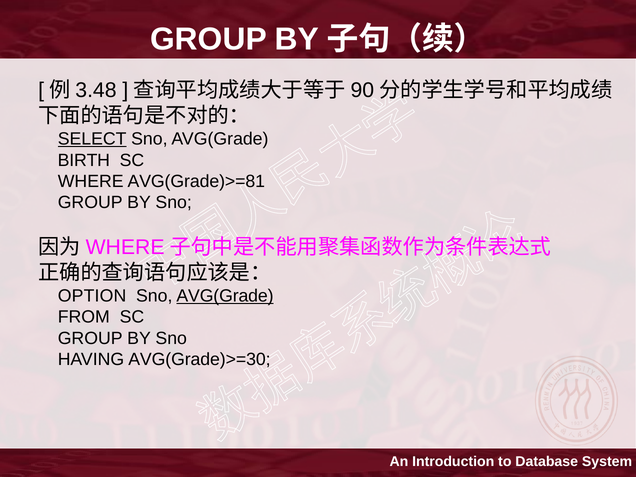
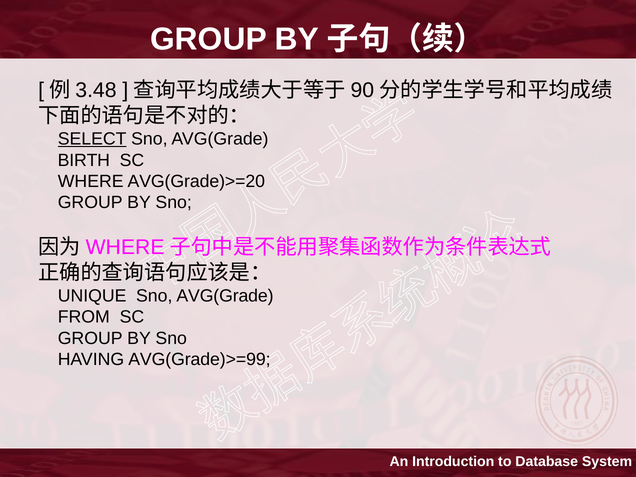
AVG(Grade)>=81: AVG(Grade)>=81 -> AVG(Grade)>=20
OPTION: OPTION -> UNIQUE
AVG(Grade at (225, 296) underline: present -> none
AVG(Grade)>=30: AVG(Grade)>=30 -> AVG(Grade)>=99
